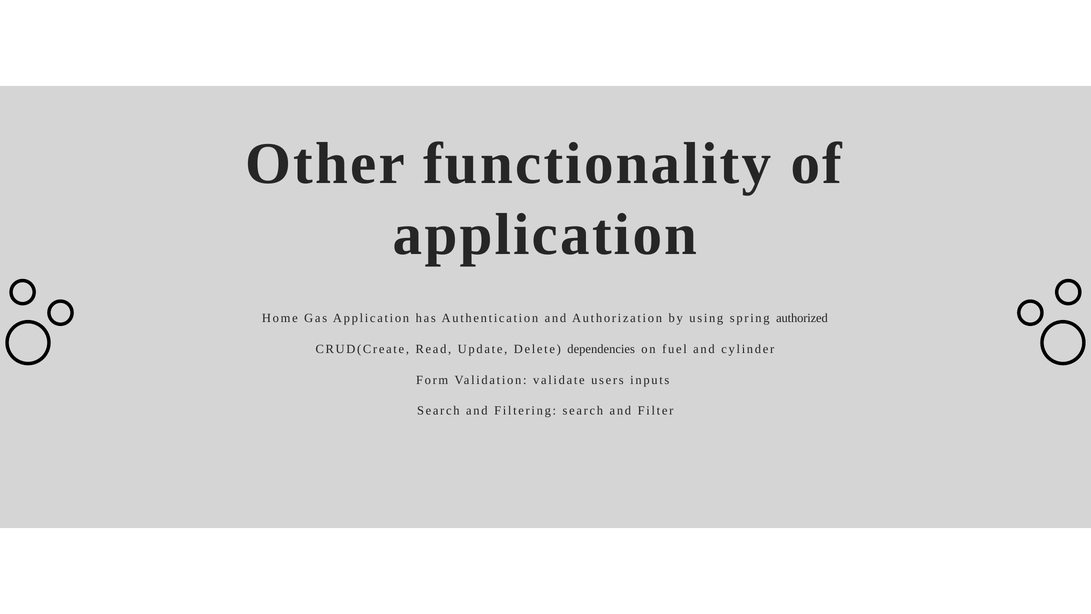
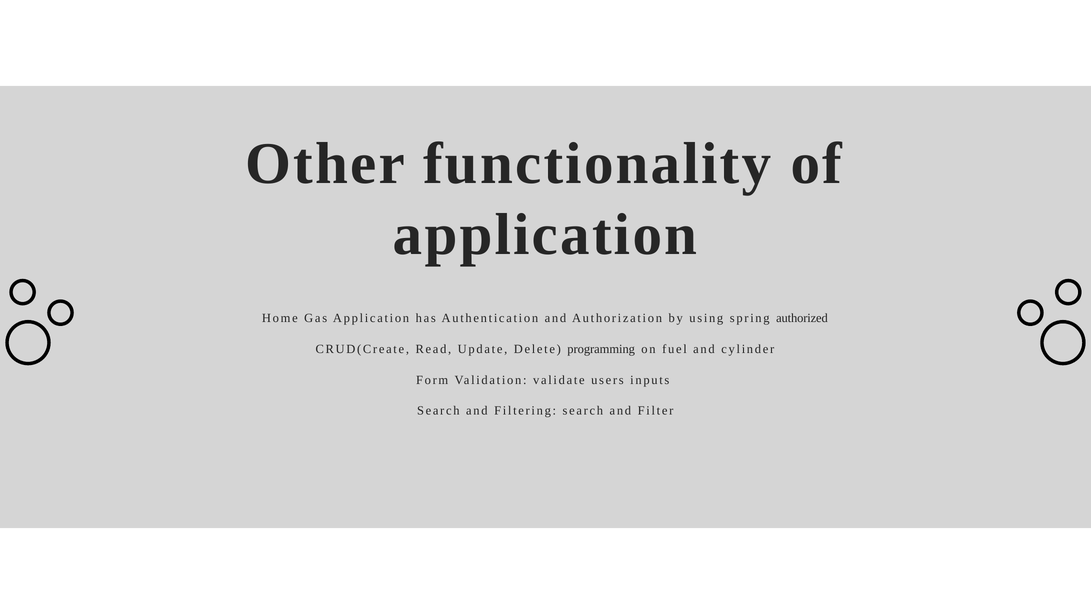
dependencies: dependencies -> programming
